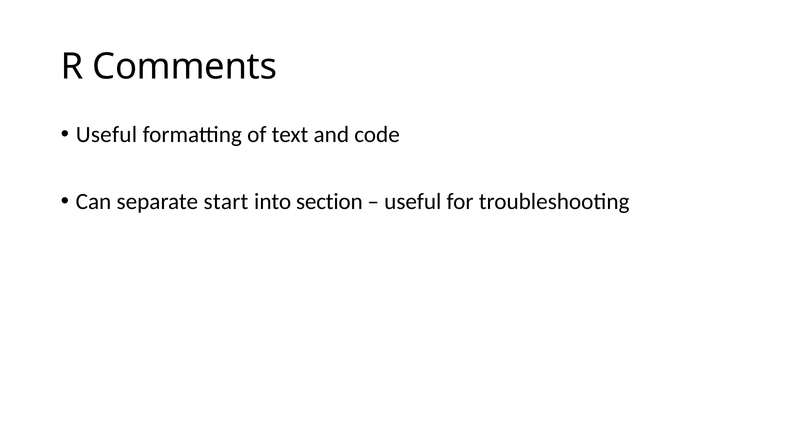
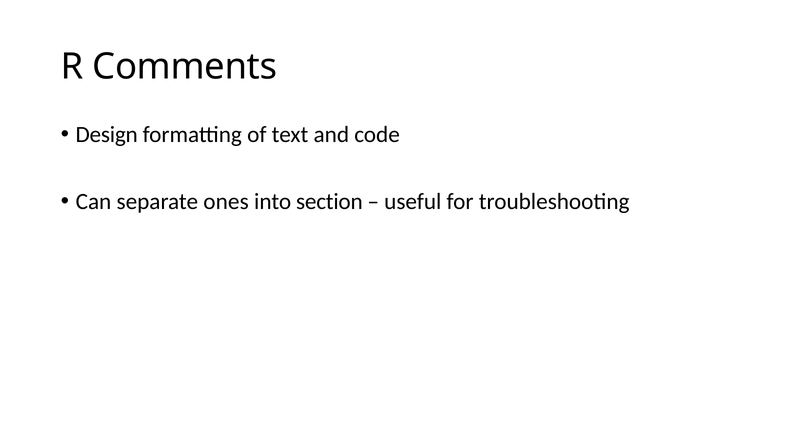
Useful at (106, 135): Useful -> Design
start: start -> ones
